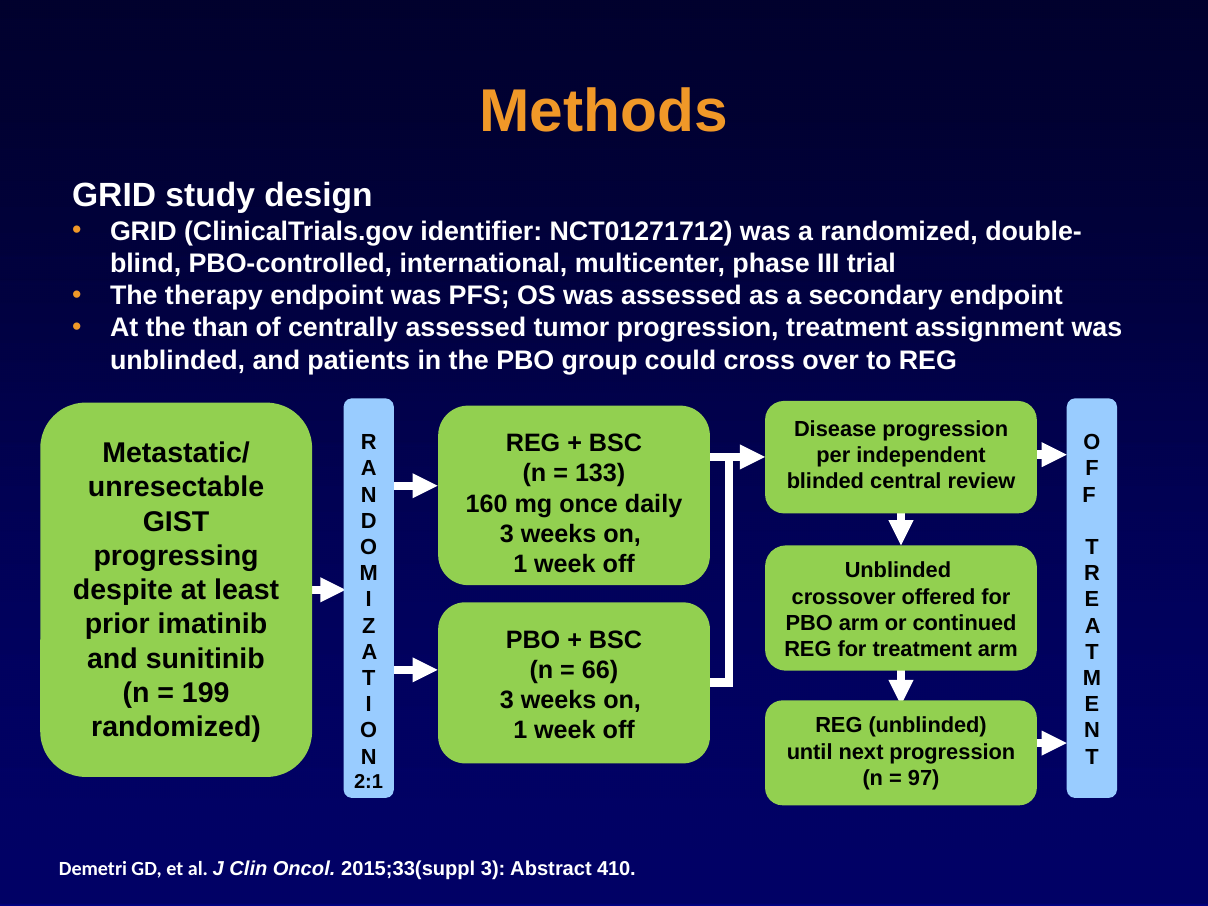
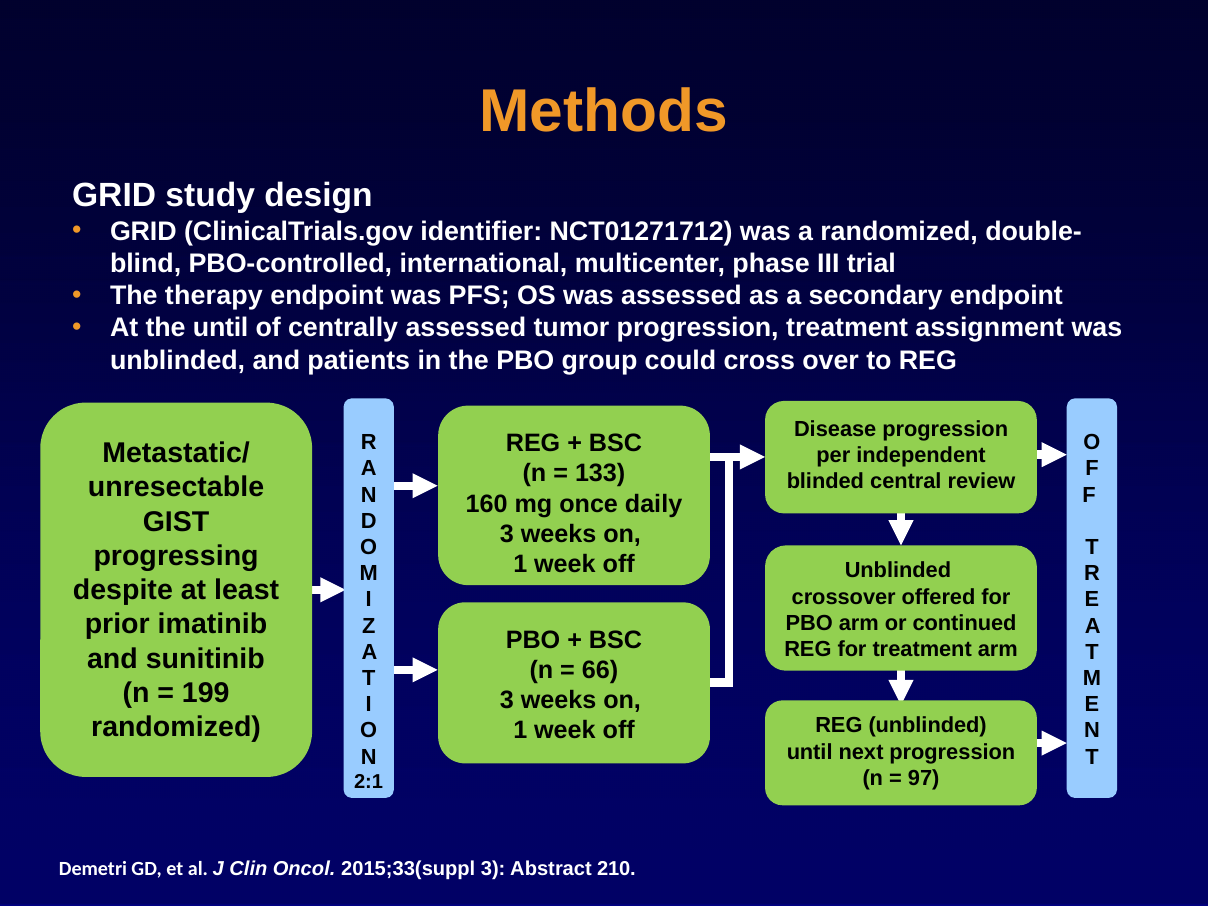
the than: than -> until
410: 410 -> 210
